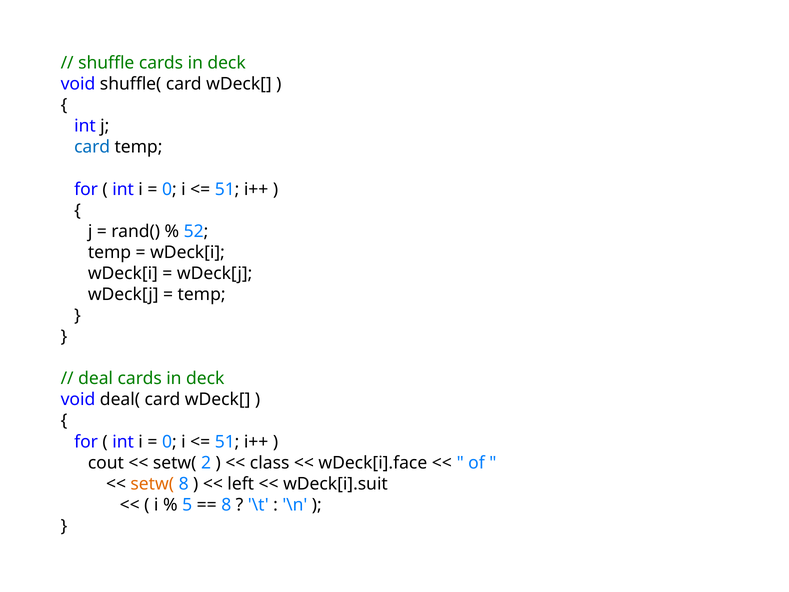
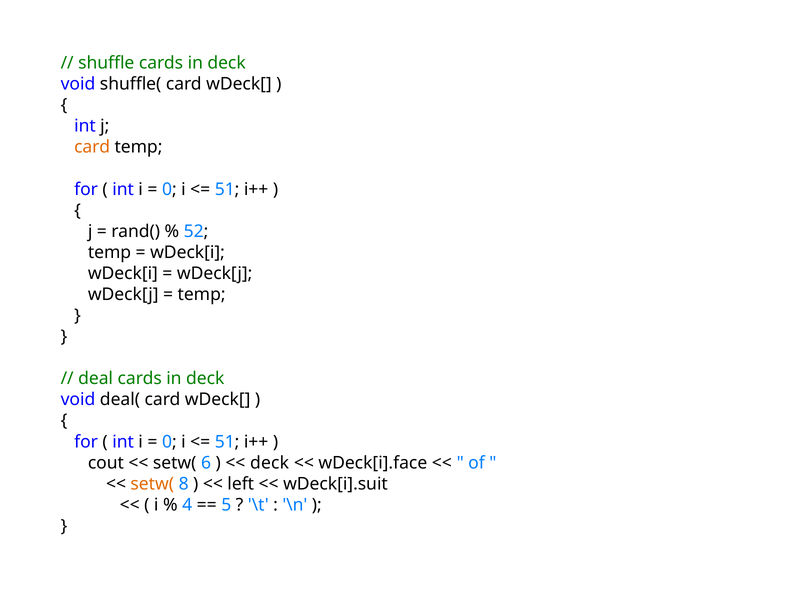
card at (92, 147) colour: blue -> orange
2: 2 -> 6
class at (270, 463): class -> deck
5: 5 -> 4
8 at (226, 505): 8 -> 5
